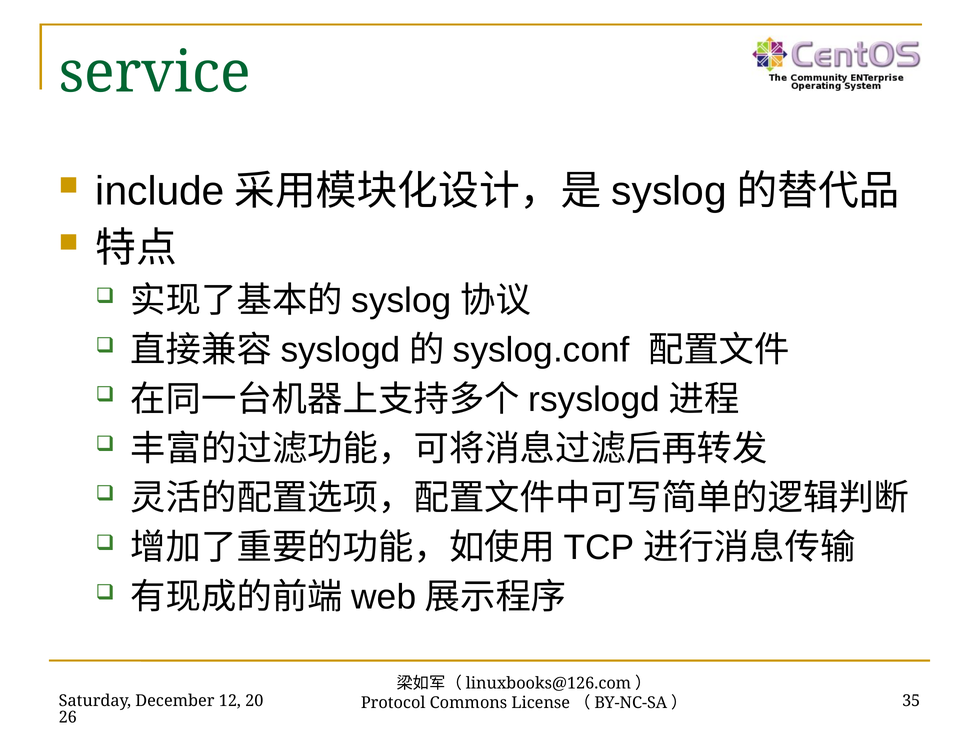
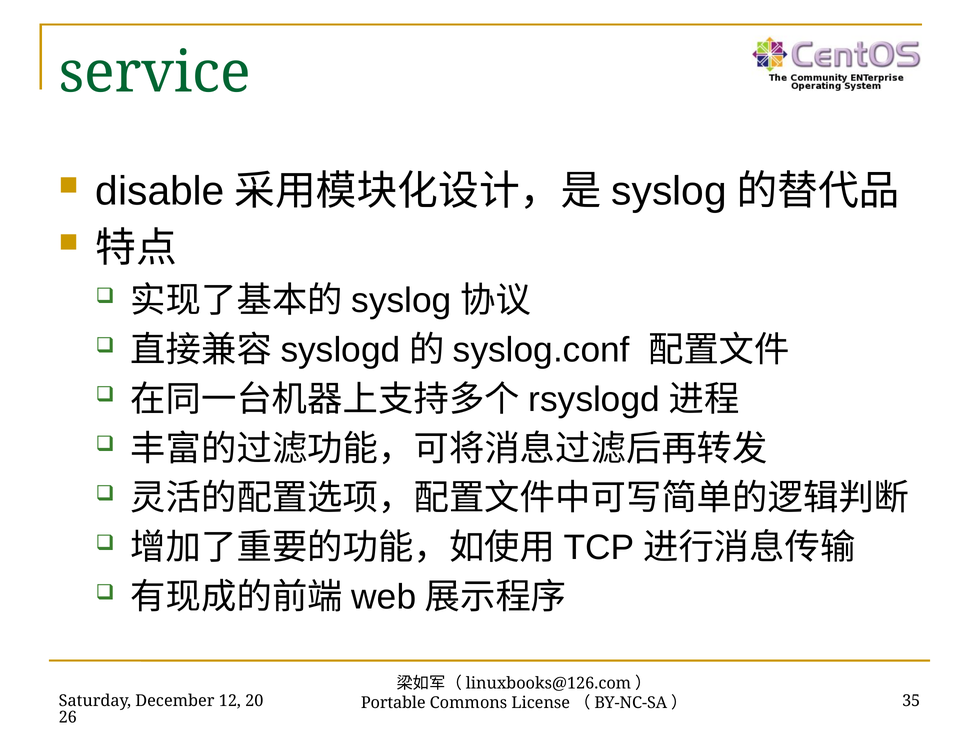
include: include -> disable
Protocol: Protocol -> Portable
